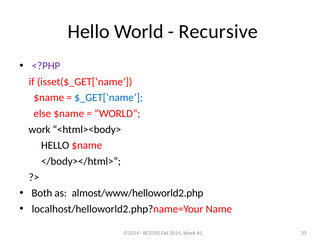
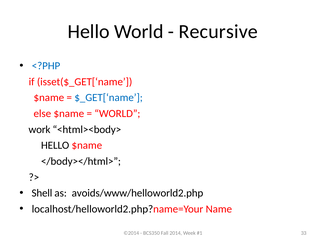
<?PHP colour: purple -> blue
Both: Both -> Shell
almost/www/helloworld2.php: almost/www/helloworld2.php -> avoids/www/helloworld2.php
